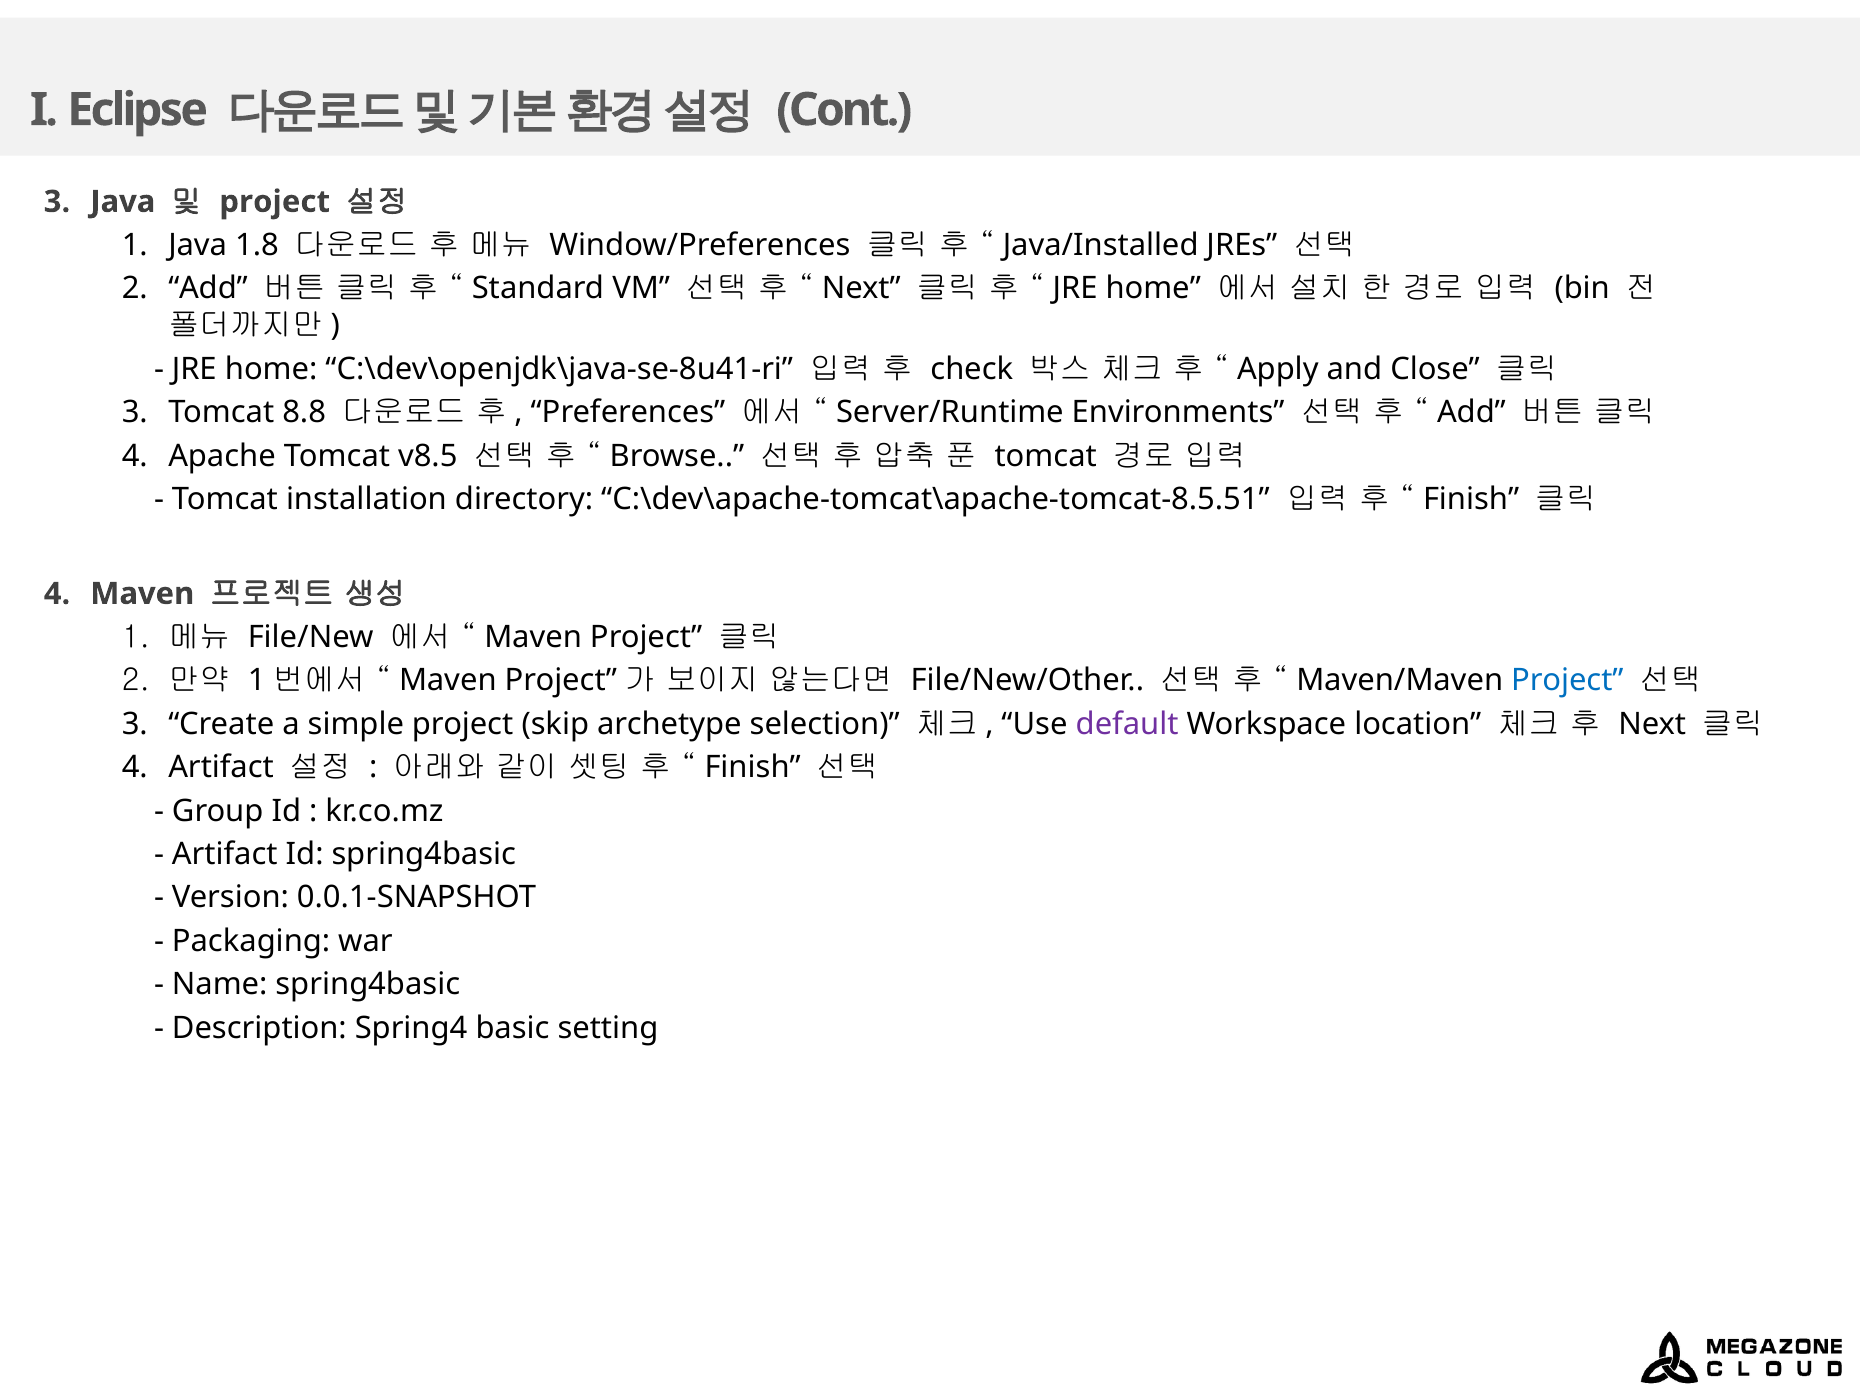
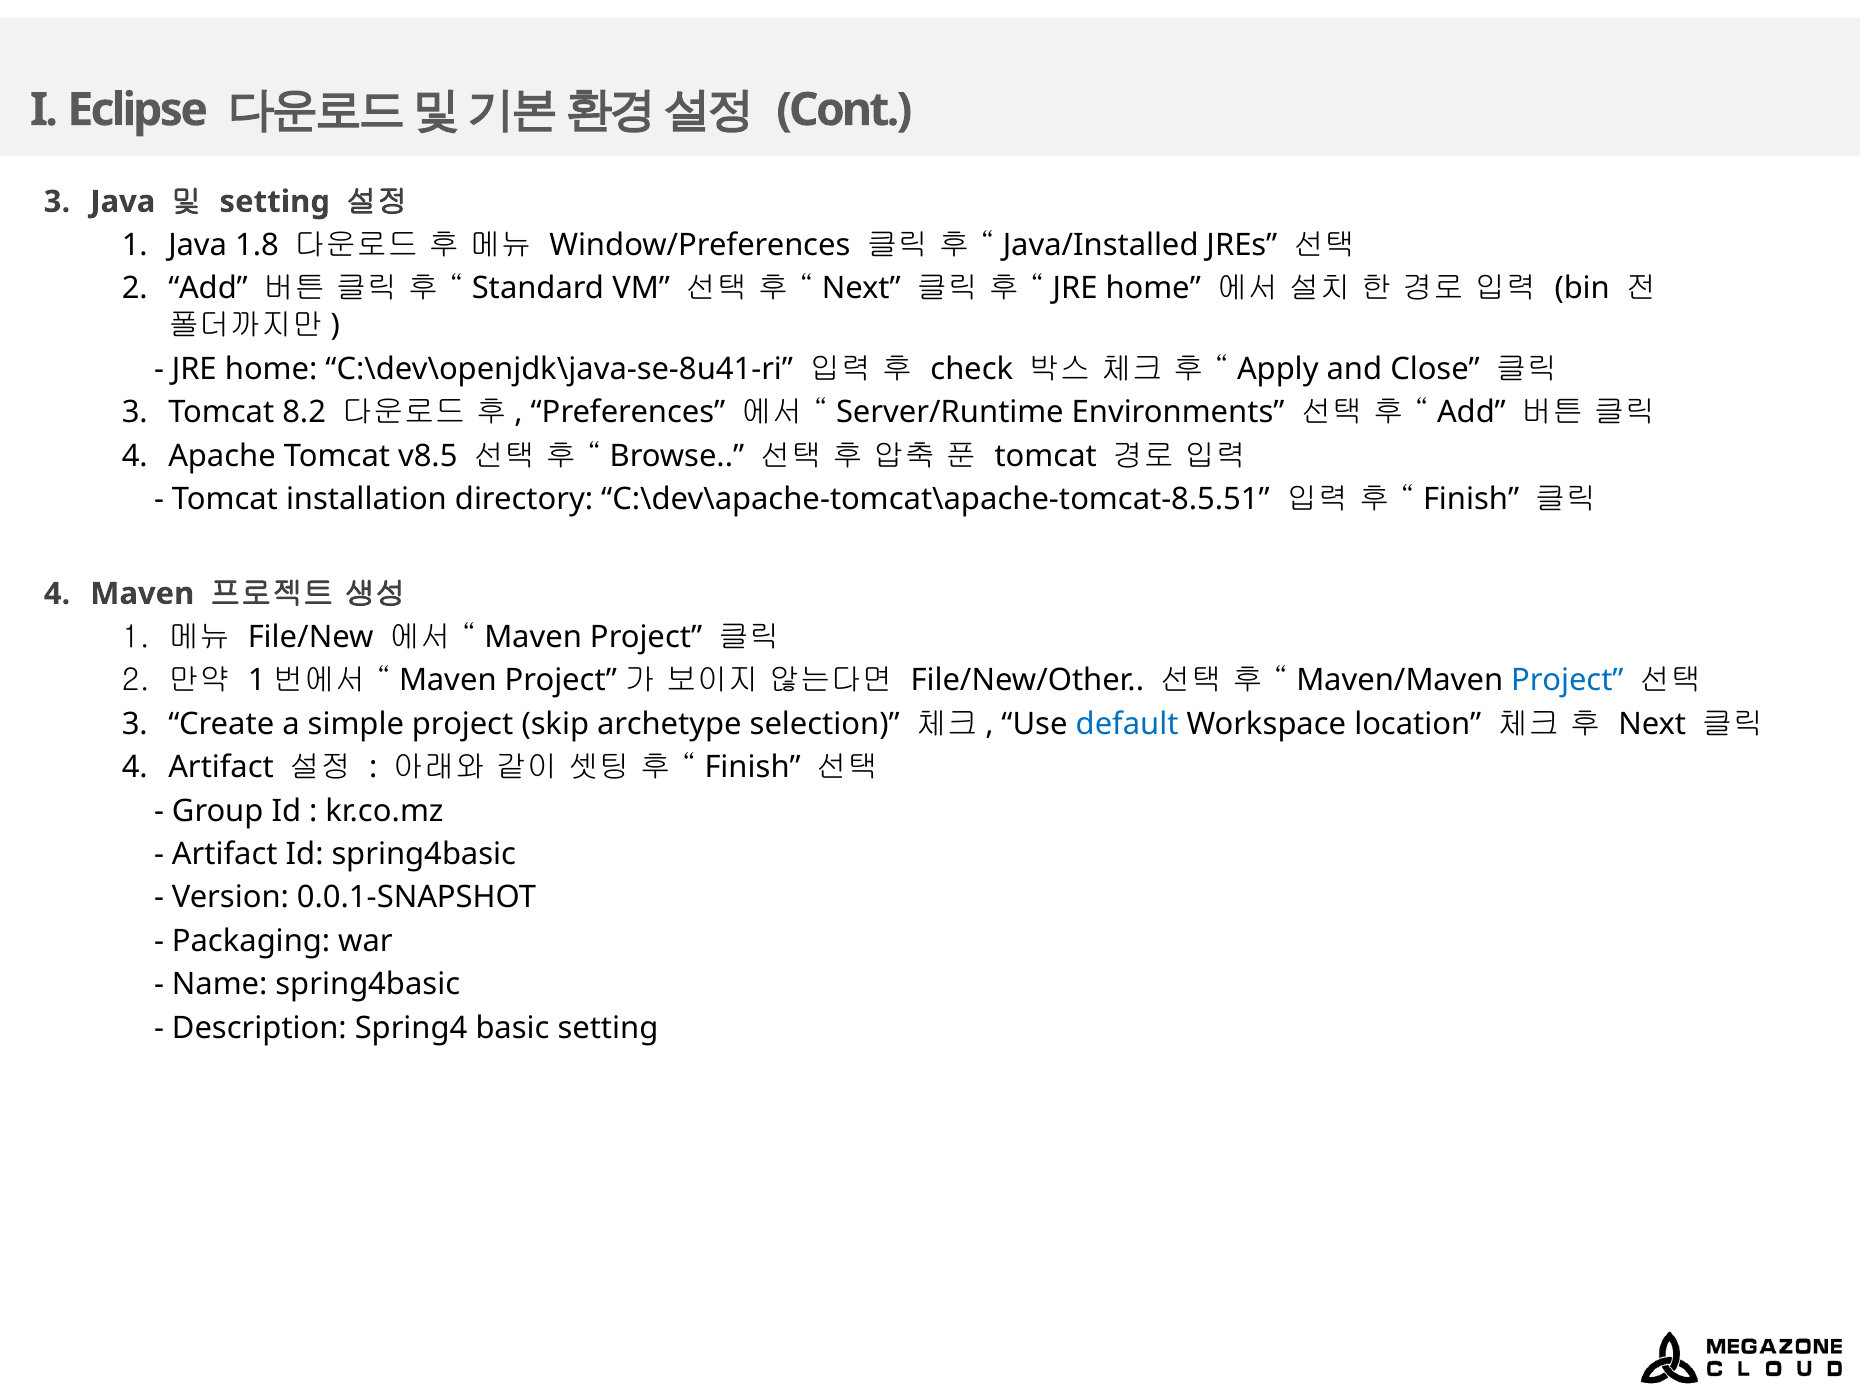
project at (275, 202): project -> setting
8.8: 8.8 -> 8.2
default colour: purple -> blue
